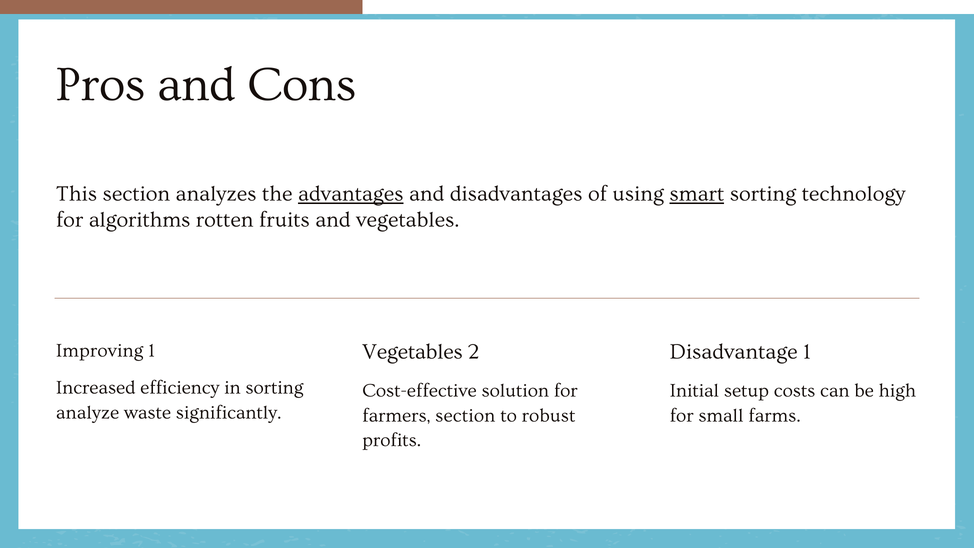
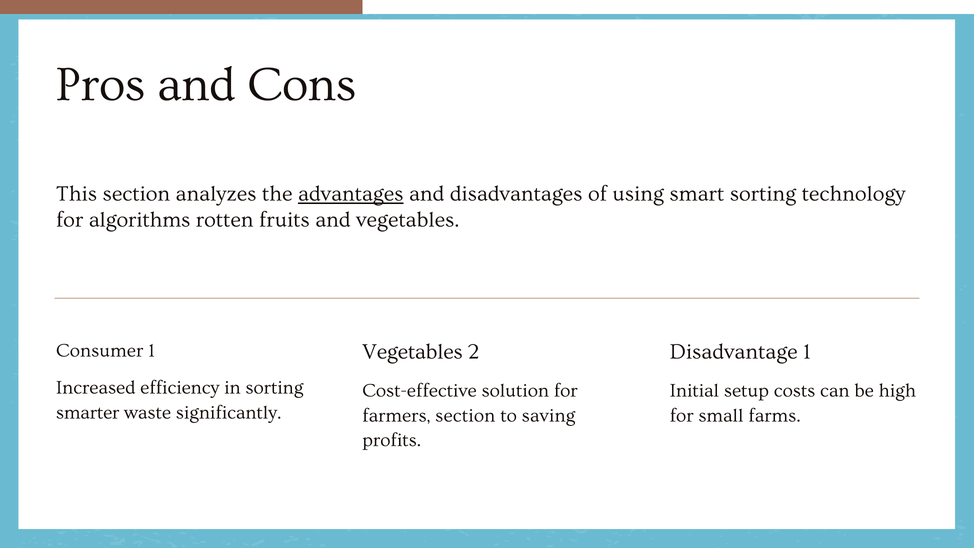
smart underline: present -> none
Improving: Improving -> Consumer
analyze: analyze -> smarter
robust: robust -> saving
